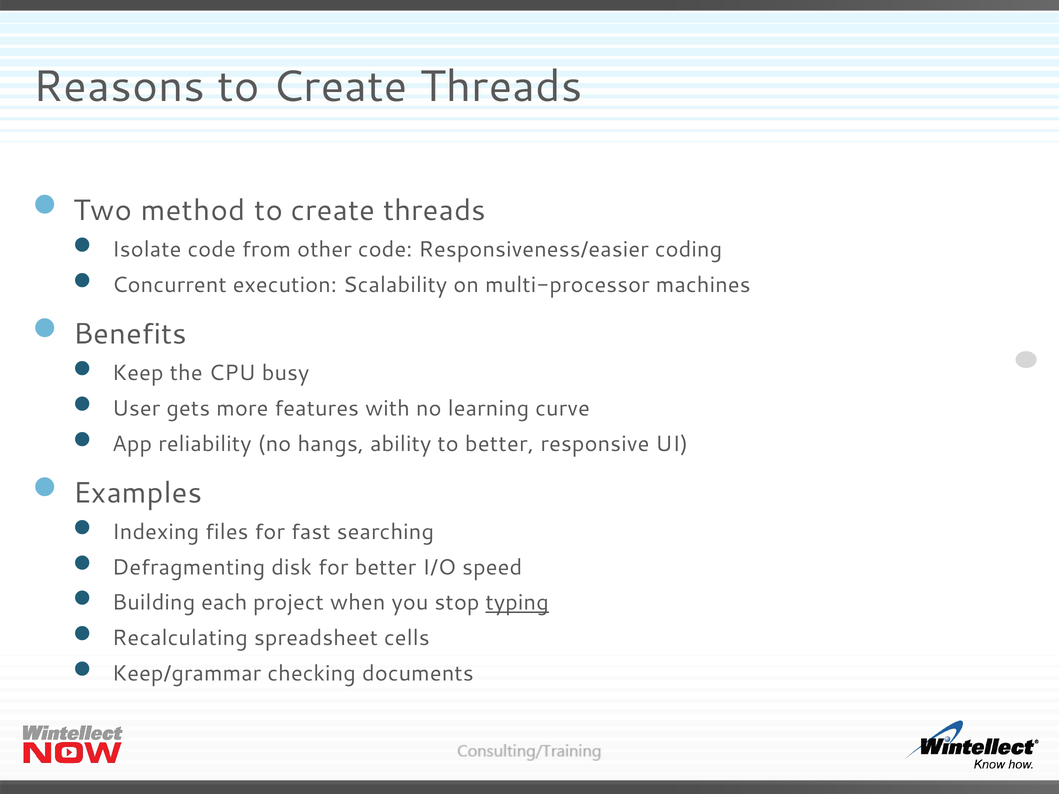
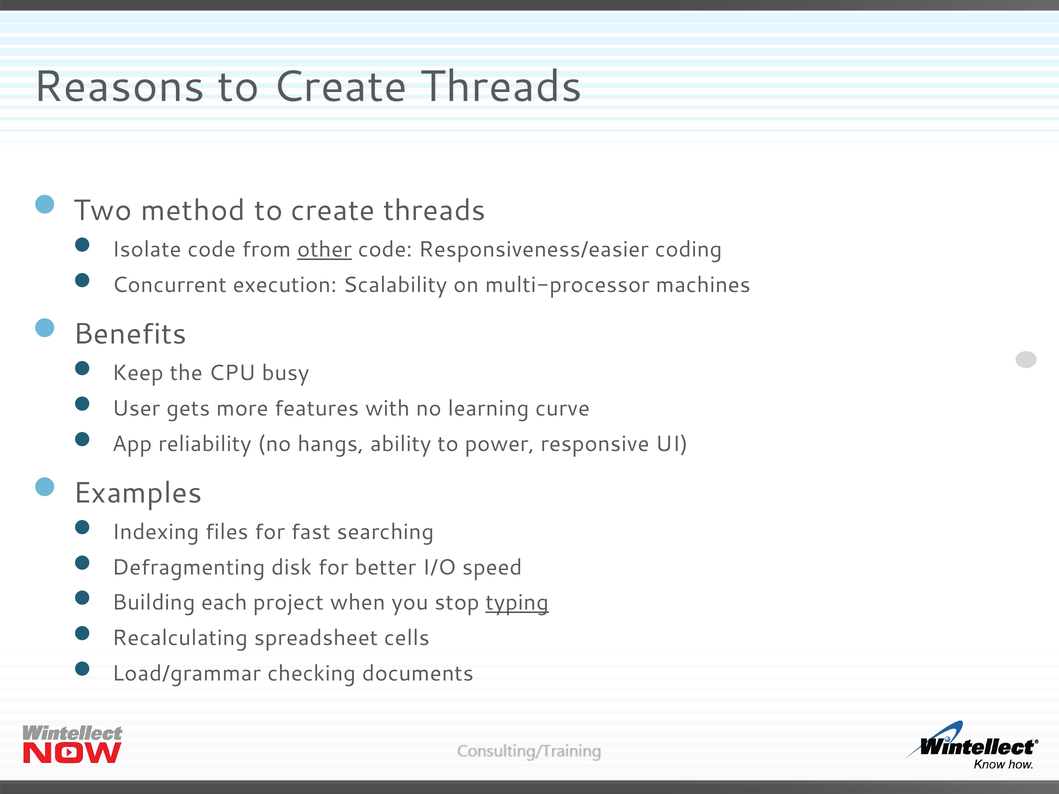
other underline: none -> present
to better: better -> power
Keep/grammar: Keep/grammar -> Load/grammar
